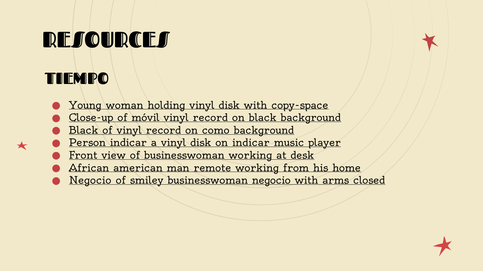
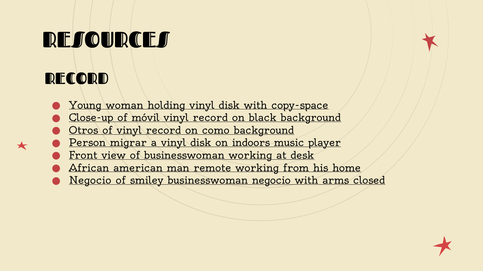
TIEMPO at (77, 79): TIEMPO -> RECORD
Black at (84, 131): Black -> Otros
Person indicar: indicar -> migrar
on indicar: indicar -> indoors
